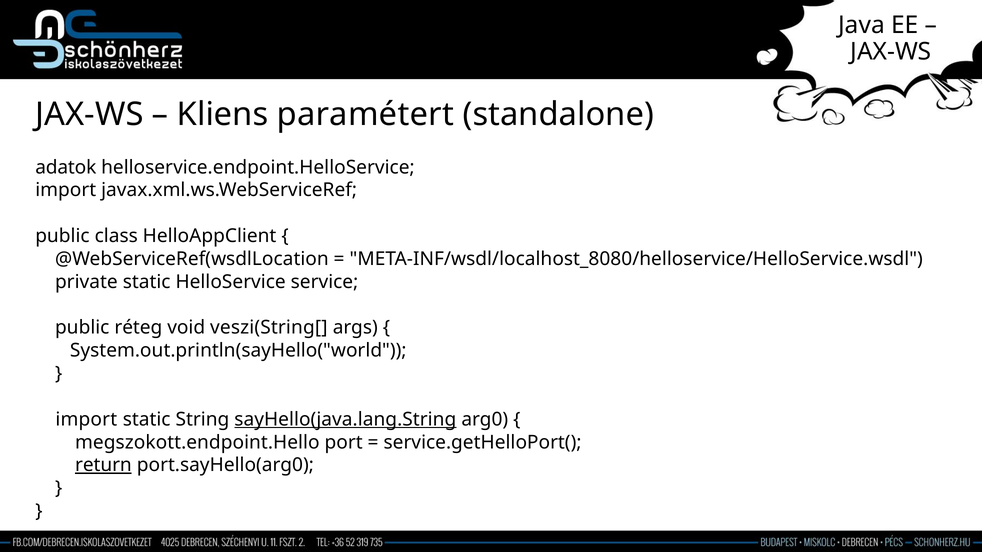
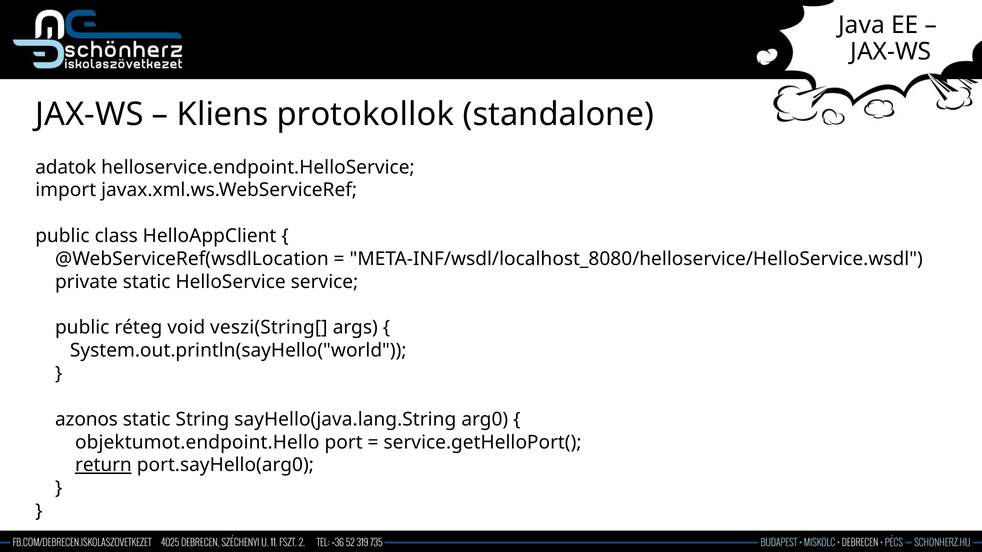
paramétert: paramétert -> protokollok
import at (86, 420): import -> azonos
sayHello(java.lang.String underline: present -> none
megszokott.endpoint.Hello: megszokott.endpoint.Hello -> objektumot.endpoint.Hello
